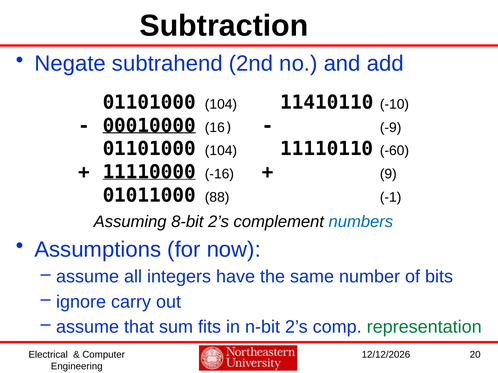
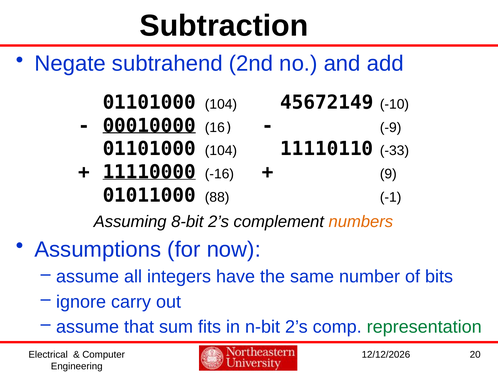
11410110: 11410110 -> 45672149
-60: -60 -> -33
numbers colour: blue -> orange
